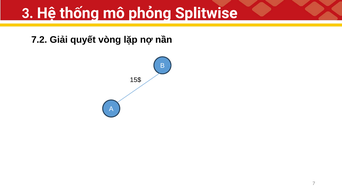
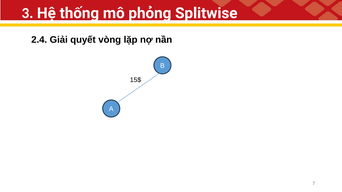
7.2: 7.2 -> 2.4
